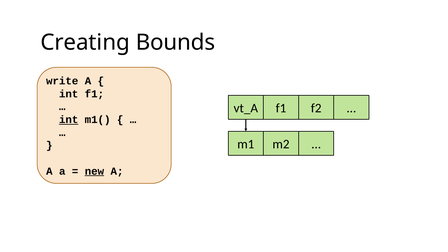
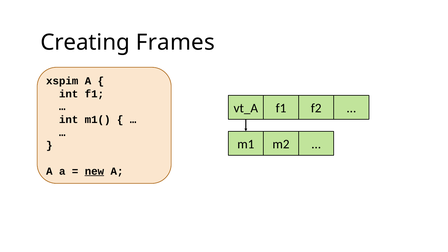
Bounds: Bounds -> Frames
write: write -> xspim
int at (69, 120) underline: present -> none
